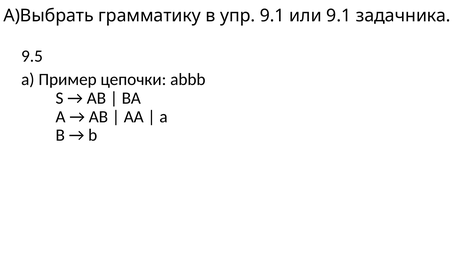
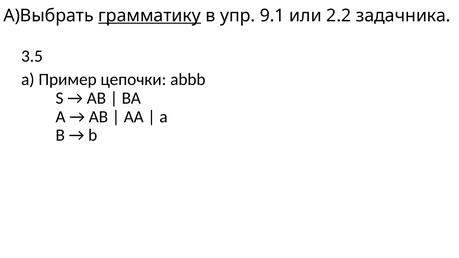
грамматику underline: none -> present
или 9.1: 9.1 -> 2.2
9.5: 9.5 -> 3.5
